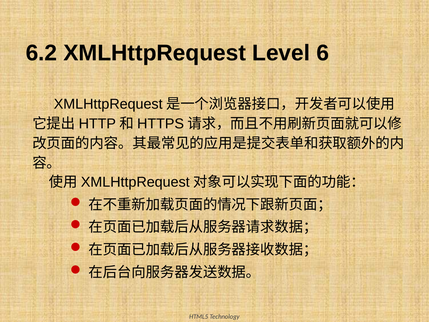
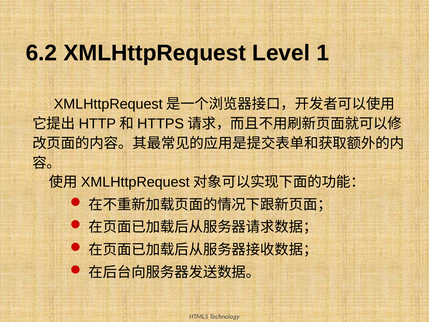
6: 6 -> 1
